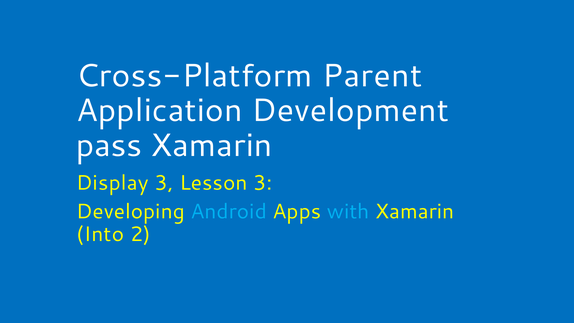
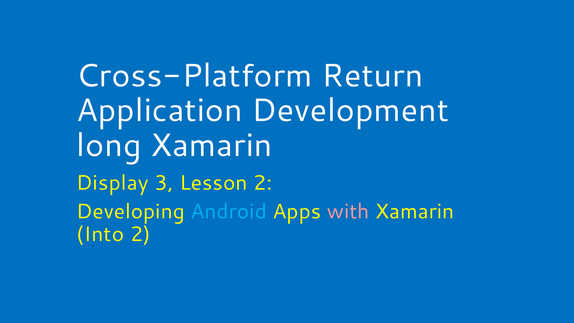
Parent: Parent -> Return
pass: pass -> long
Lesson 3: 3 -> 2
with colour: light blue -> pink
